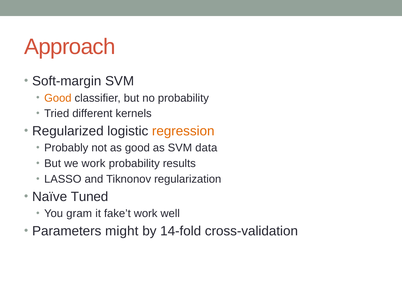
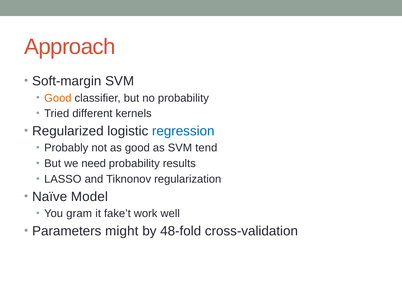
regression colour: orange -> blue
data: data -> tend
we work: work -> need
Tuned: Tuned -> Model
14-fold: 14-fold -> 48-fold
